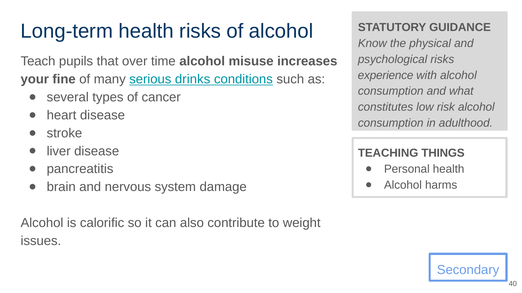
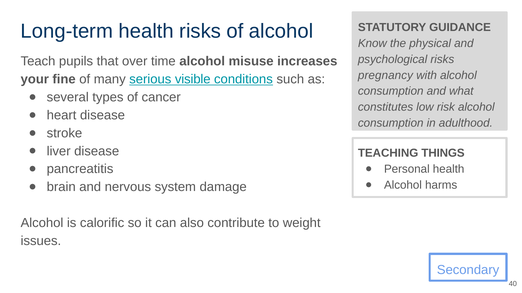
experience: experience -> pregnancy
drinks: drinks -> visible
